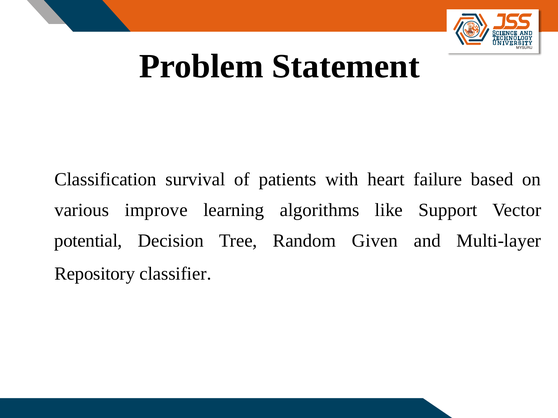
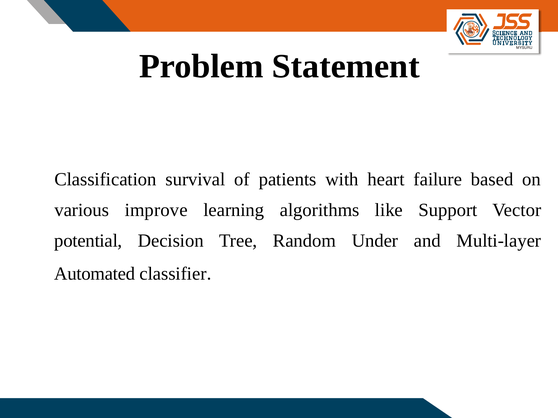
Given: Given -> Under
Repository: Repository -> Automated
